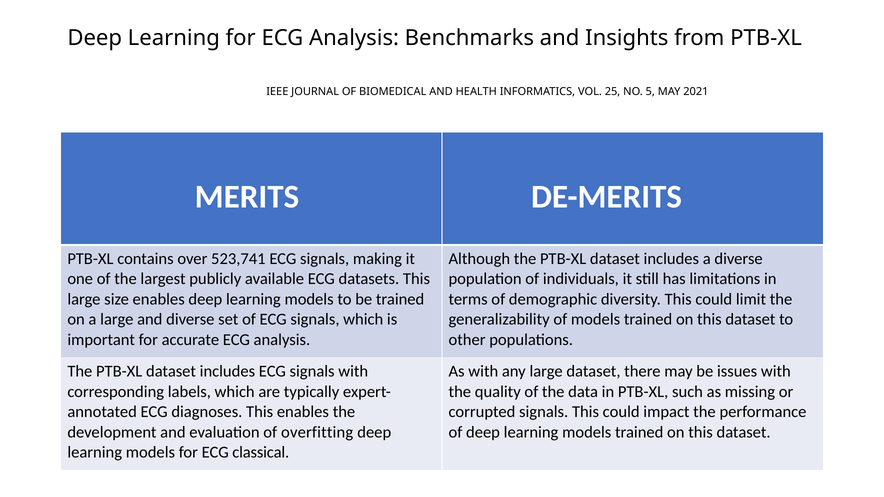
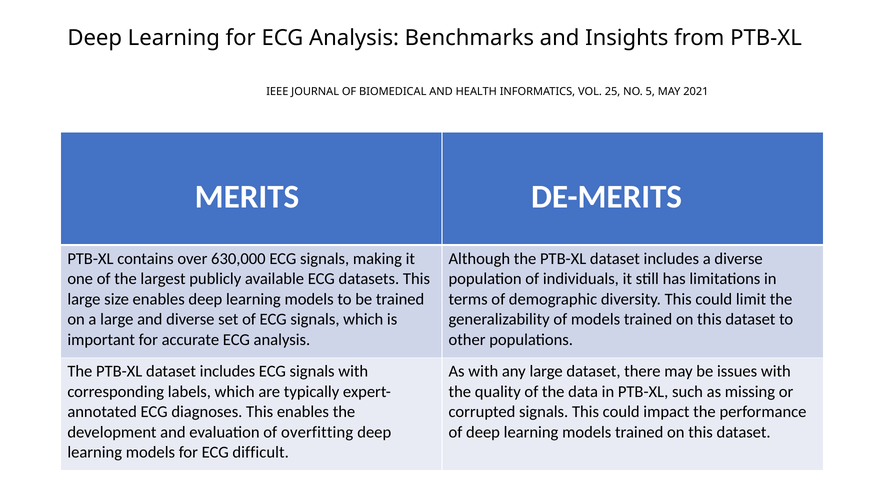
523,741: 523,741 -> 630,000
classical: classical -> difficult
